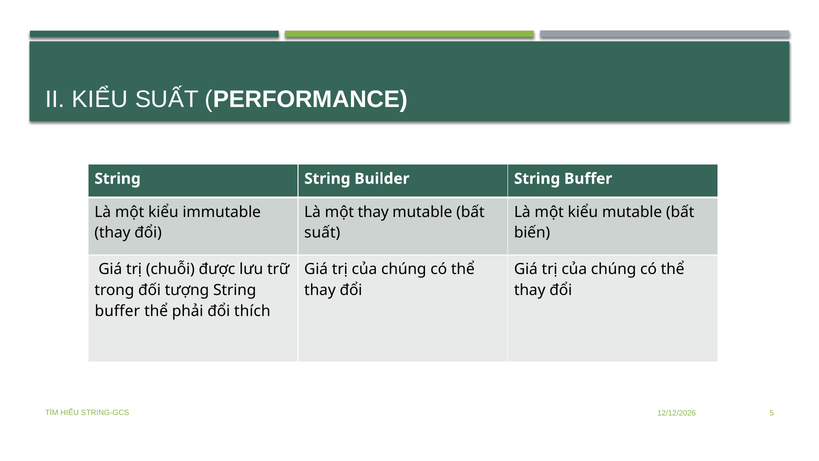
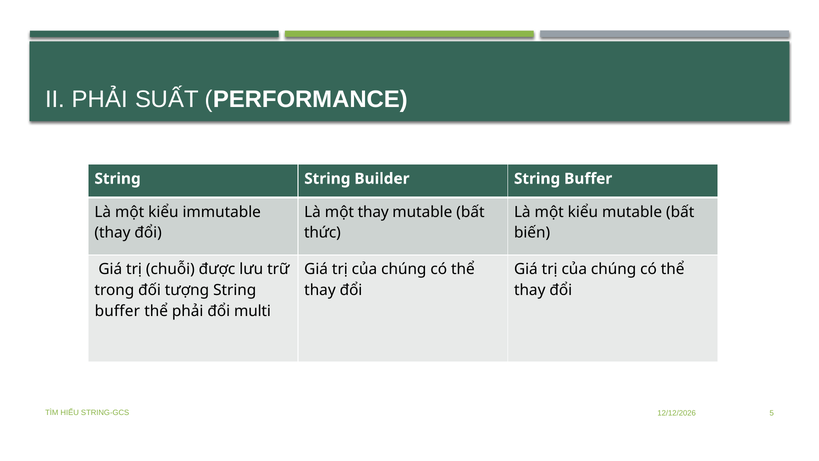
II KIỂU: KIỂU -> PHẢI
suất at (322, 233): suất -> thức
thích: thích -> multi
